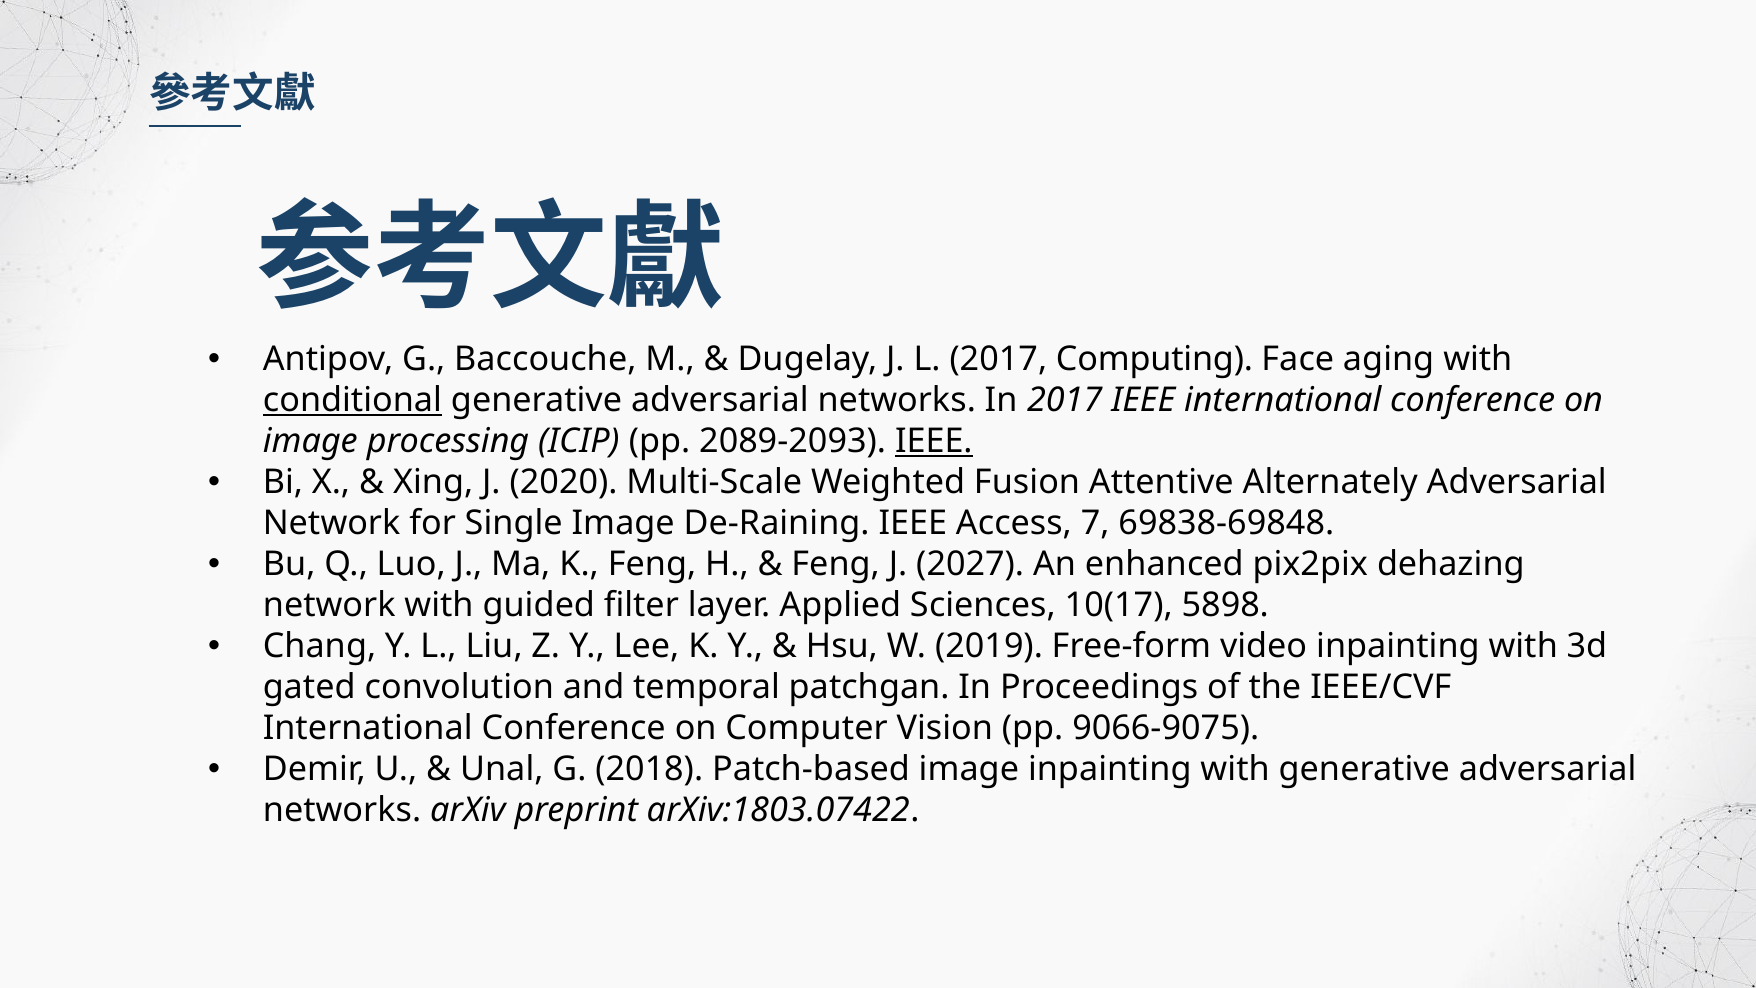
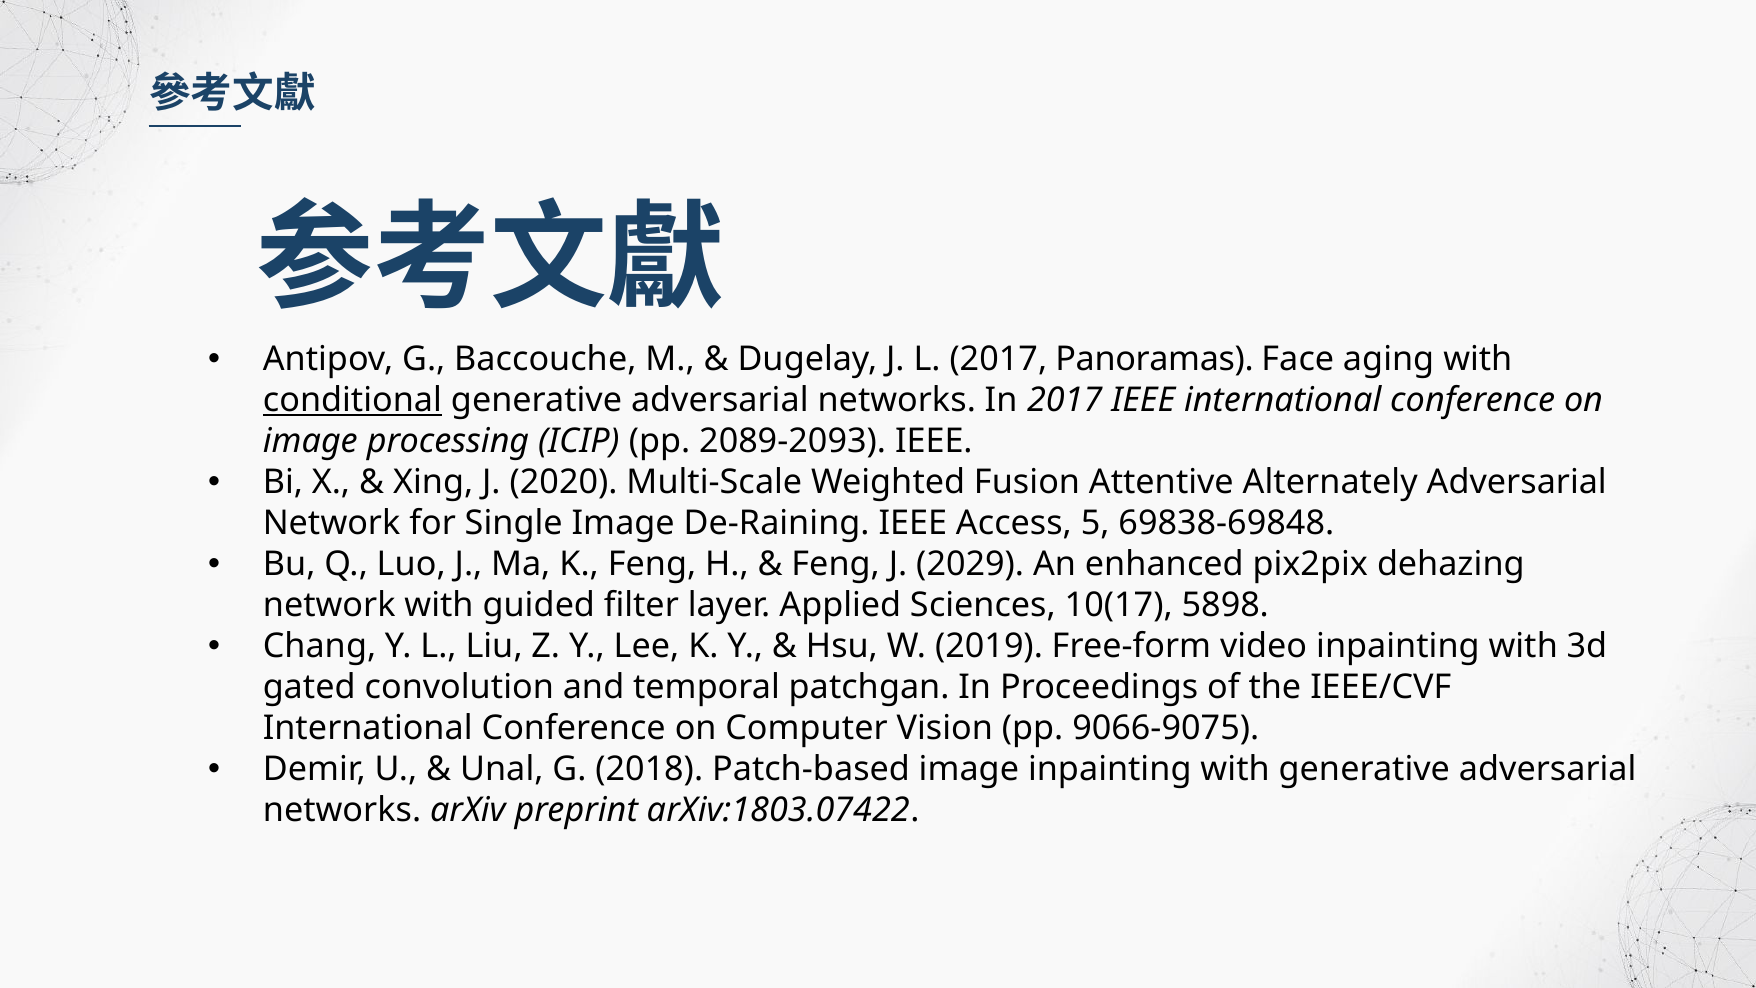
Computing: Computing -> Panoramas
IEEE at (934, 441) underline: present -> none
7: 7 -> 5
2027: 2027 -> 2029
